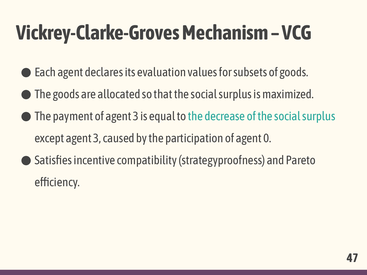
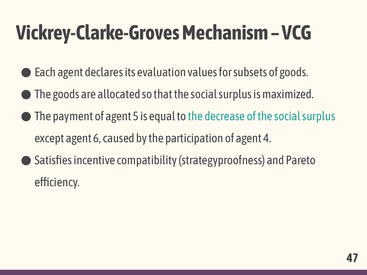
of agent 3: 3 -> 5
except agent 3: 3 -> 6
0: 0 -> 4
